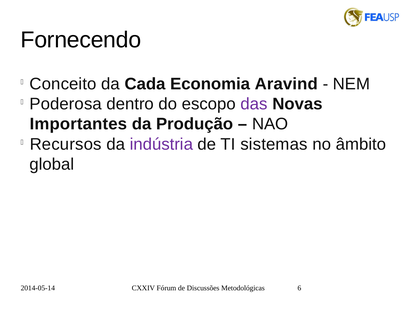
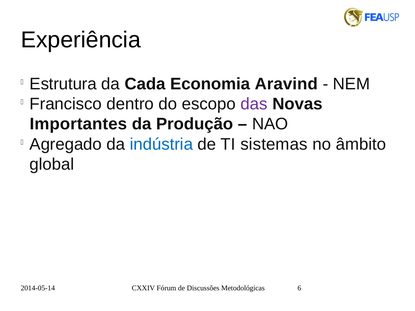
Fornecendo: Fornecendo -> Experiência
Conceito: Conceito -> Estrutura
Poderosa: Poderosa -> Francisco
Recursos: Recursos -> Agregado
indústria colour: purple -> blue
